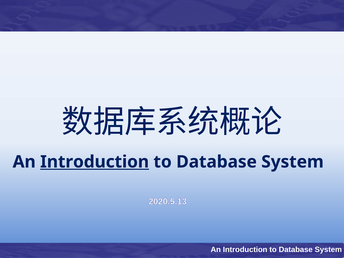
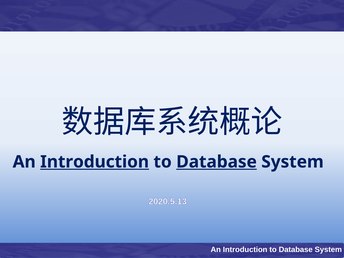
Database at (217, 162) underline: none -> present
